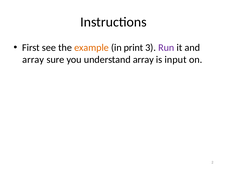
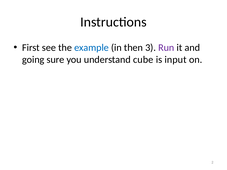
example colour: orange -> blue
print: print -> then
array at (33, 60): array -> going
understand array: array -> cube
